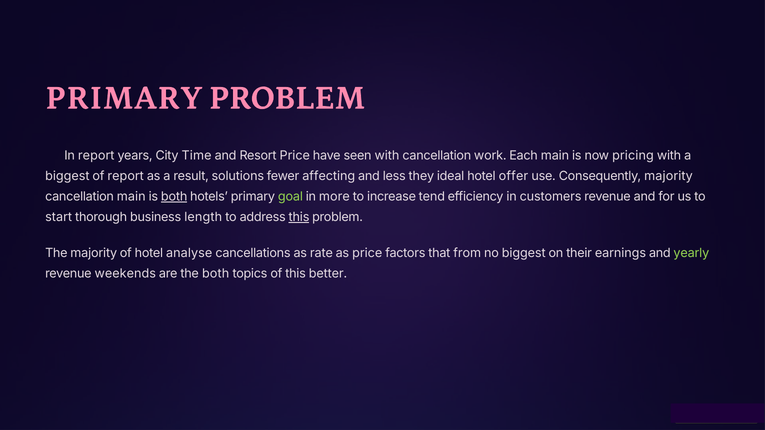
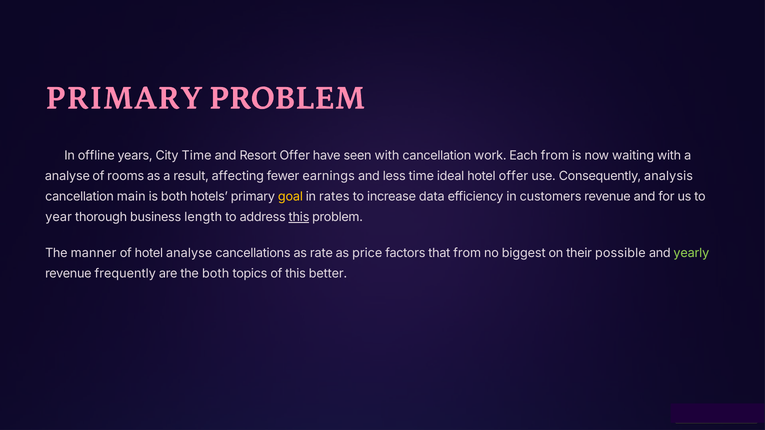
In report: report -> offline
Resort Price: Price -> Offer
Each main: main -> from
pricing: pricing -> waiting
biggest at (67, 176): biggest -> analyse
of report: report -> rooms
solutions: solutions -> affecting
affecting: affecting -> earnings
less they: they -> time
Consequently majority: majority -> analysis
both at (174, 197) underline: present -> none
goal colour: light green -> yellow
more: more -> rates
tend: tend -> data
start: start -> year
The majority: majority -> manner
earnings: earnings -> possible
weekends: weekends -> frequently
